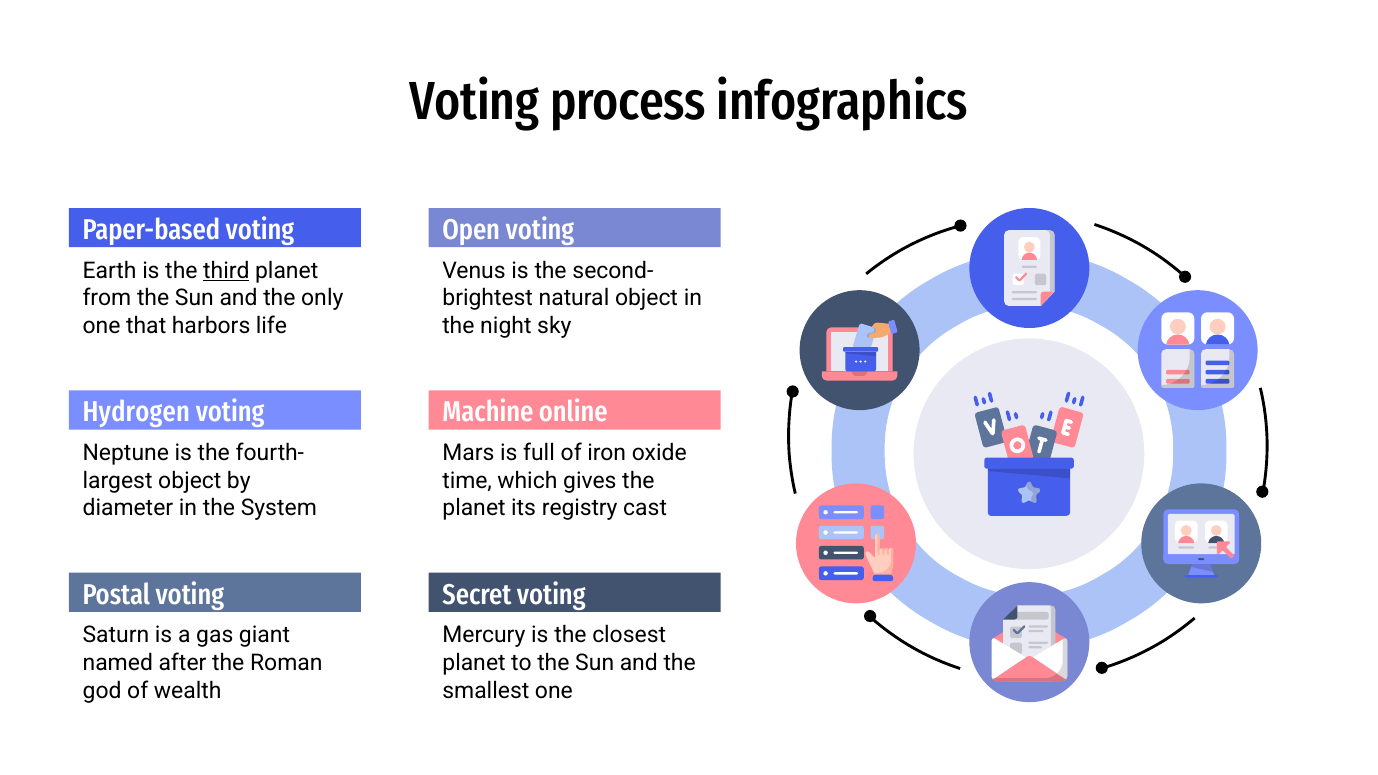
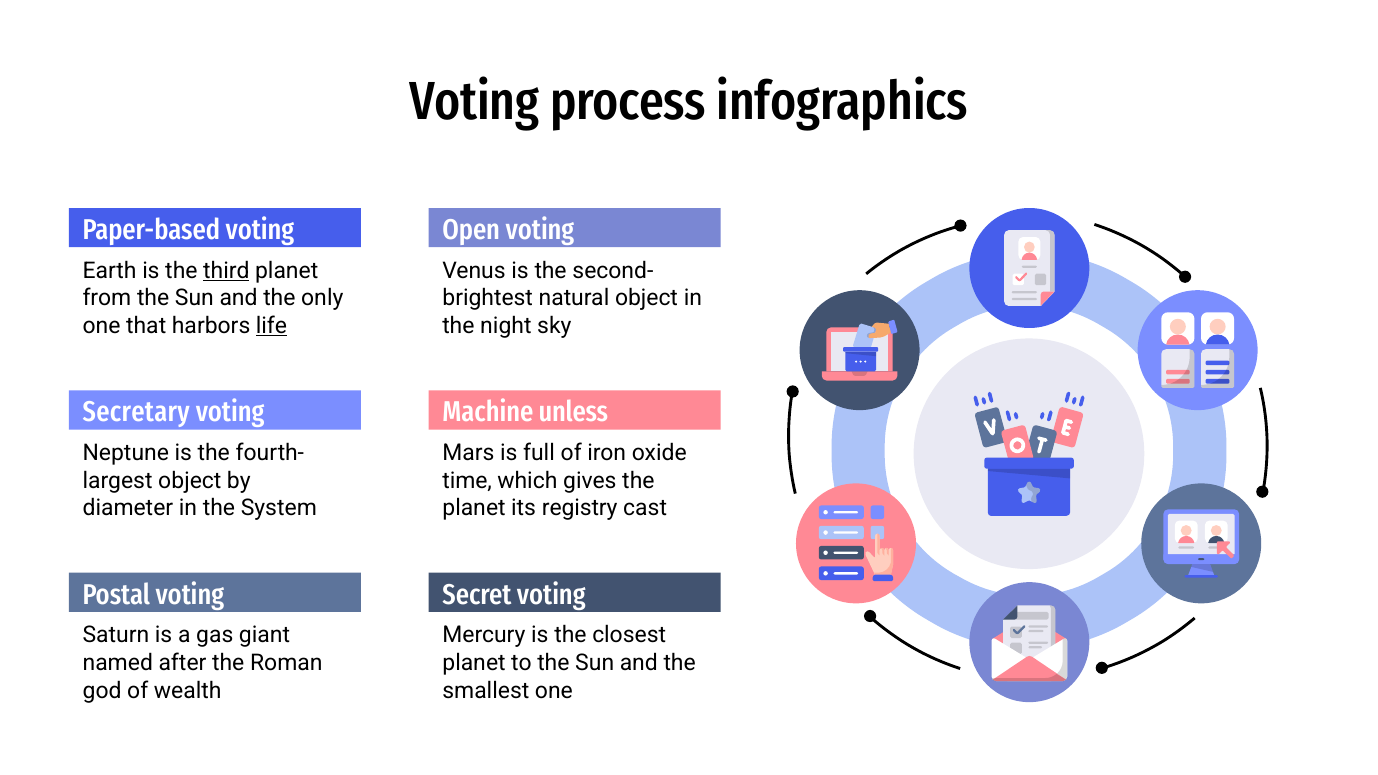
life underline: none -> present
Hydrogen: Hydrogen -> Secretary
online: online -> unless
